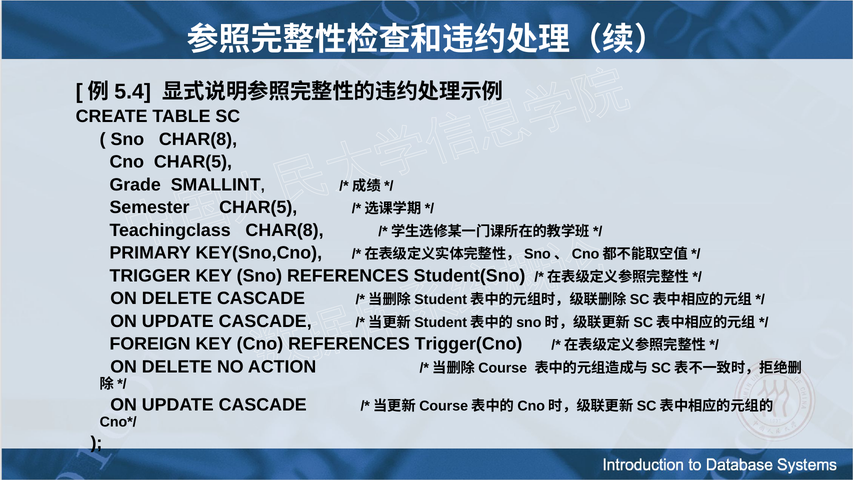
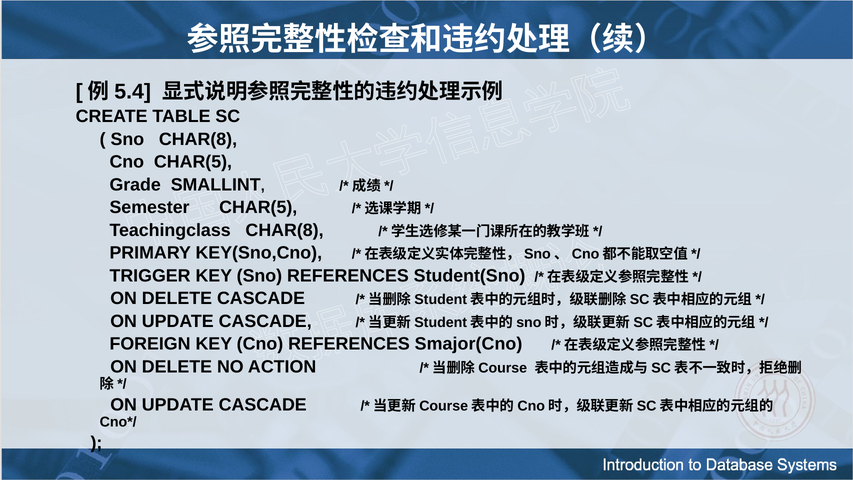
Trigger(Cno: Trigger(Cno -> Smajor(Cno
